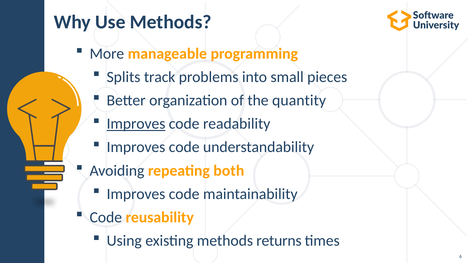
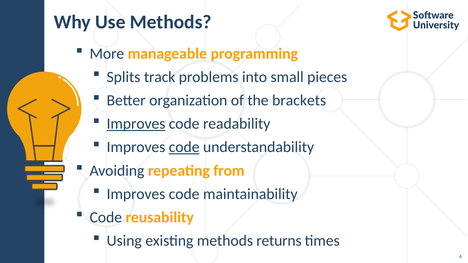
quantity: quantity -> brackets
code at (184, 147) underline: none -> present
both: both -> from
